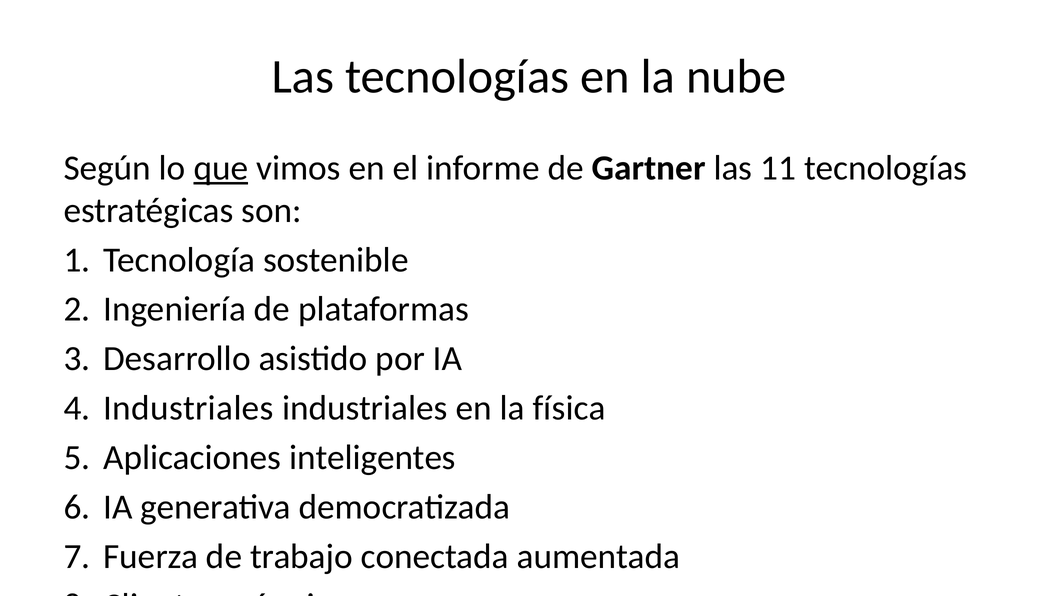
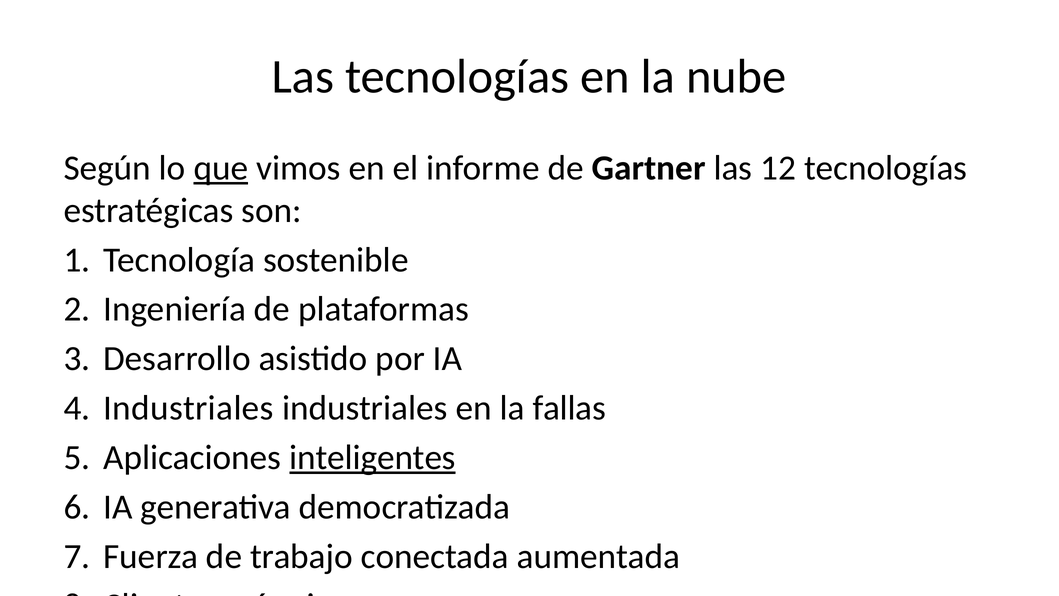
11: 11 -> 12
física: física -> fallas
inteligentes underline: none -> present
